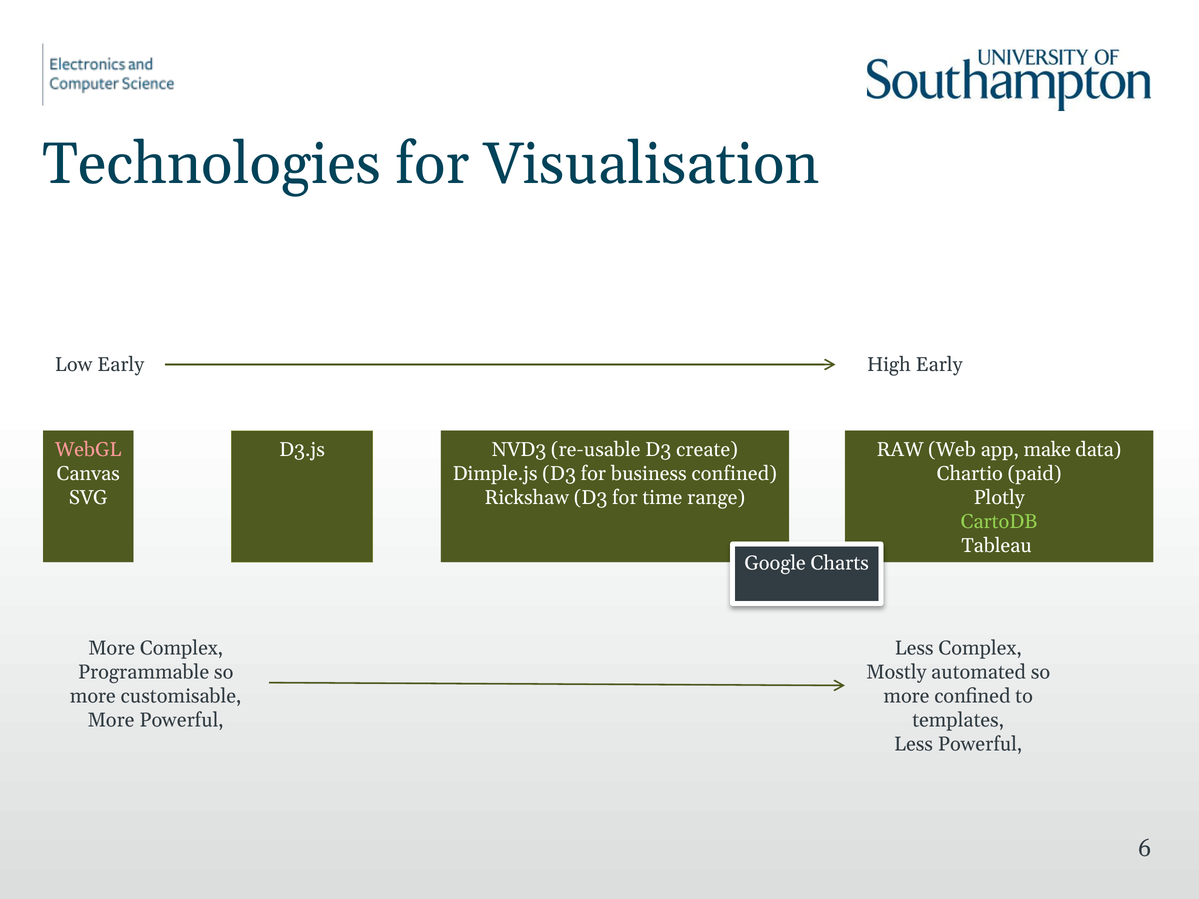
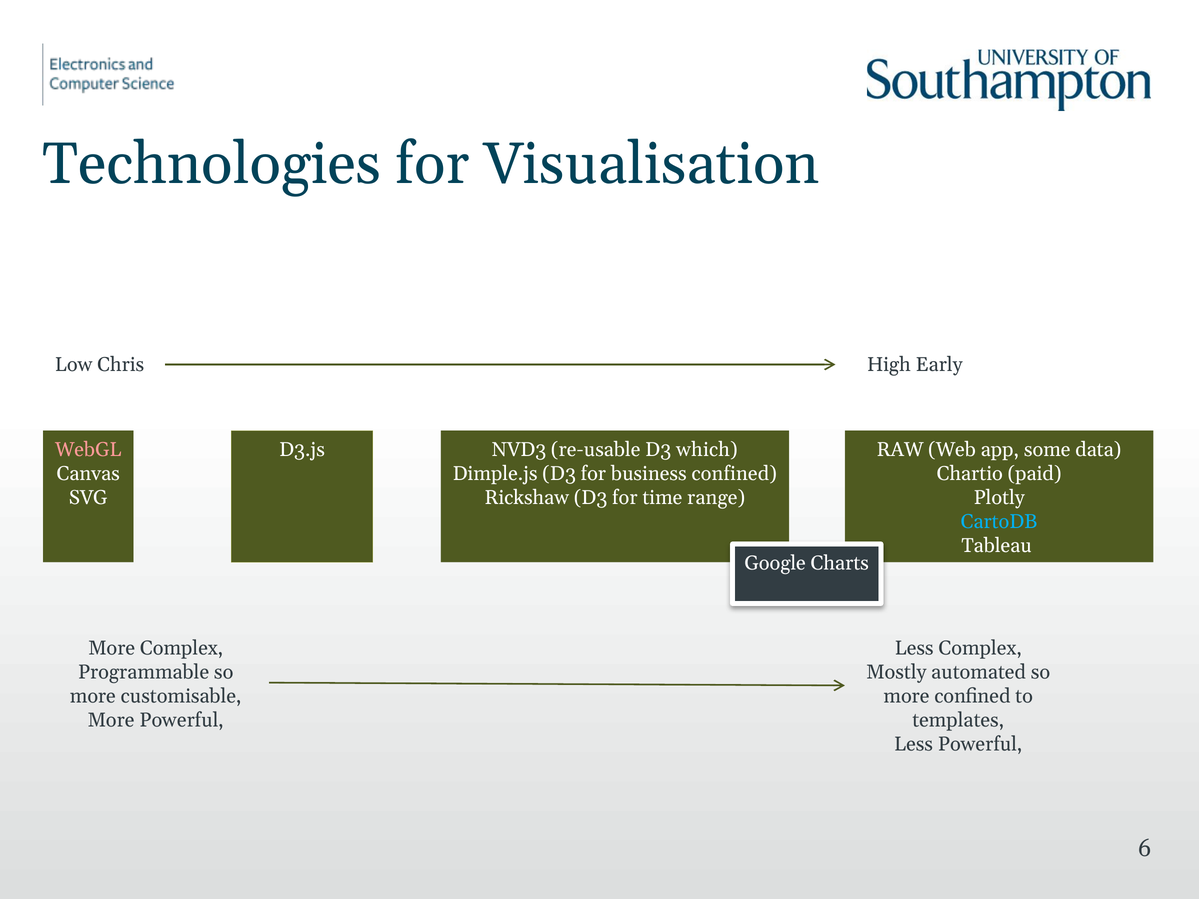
Low Early: Early -> Chris
create: create -> which
make: make -> some
CartoDB colour: light green -> light blue
